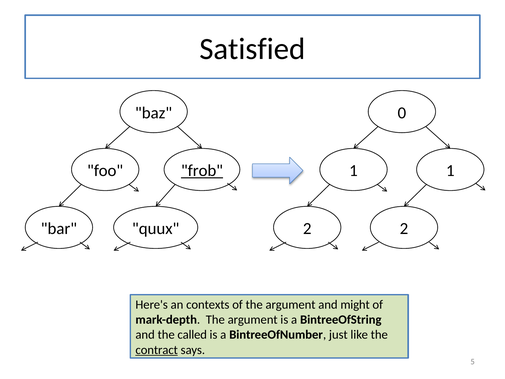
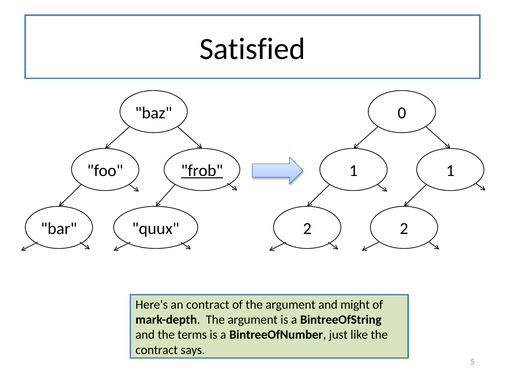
an contexts: contexts -> contract
called: called -> terms
contract at (157, 350) underline: present -> none
